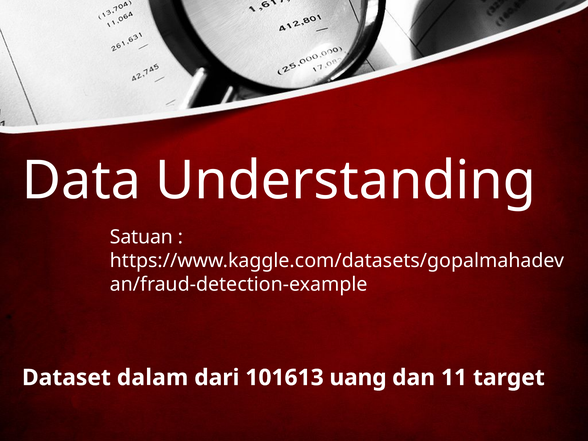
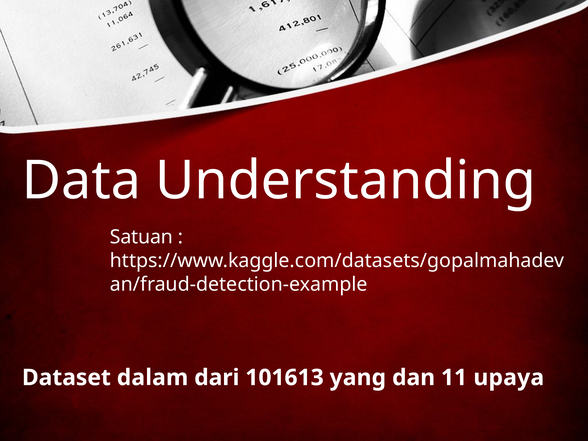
uang: uang -> yang
target: target -> upaya
